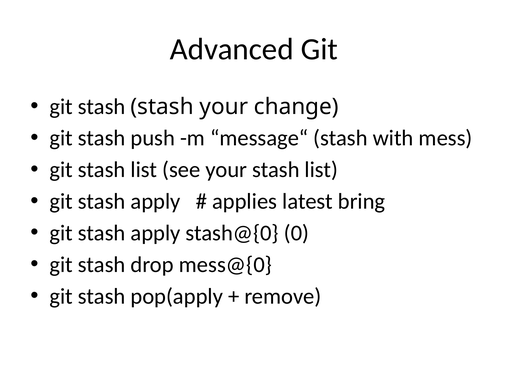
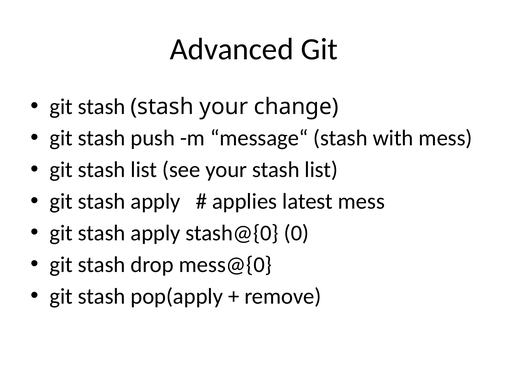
latest bring: bring -> mess
